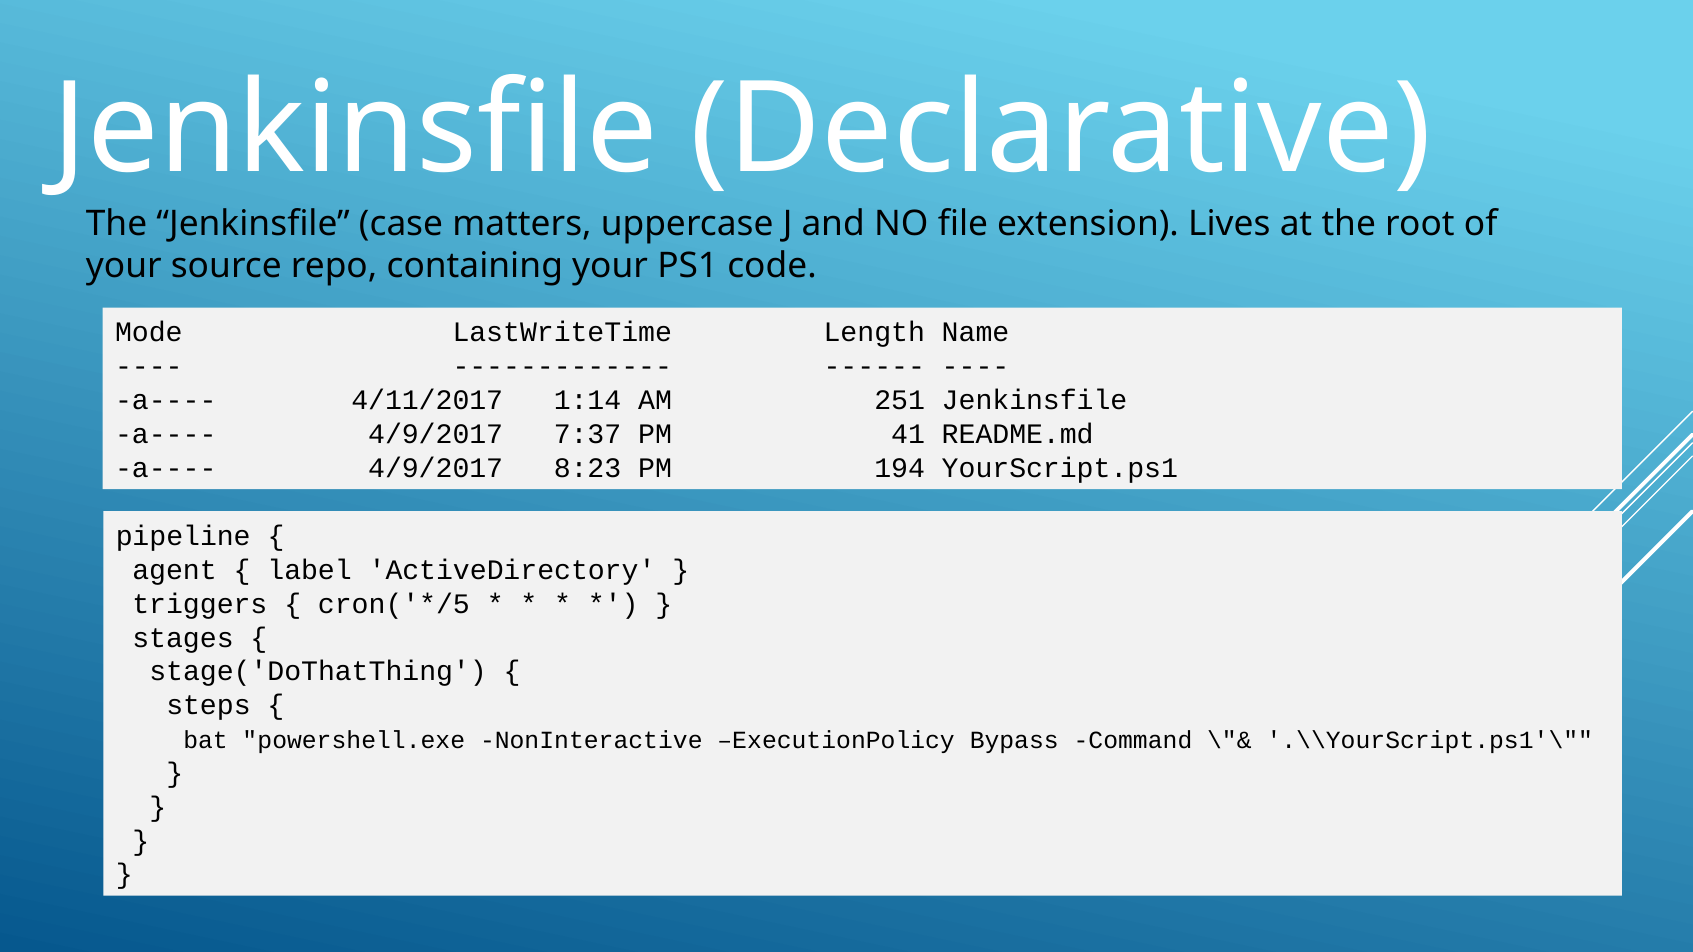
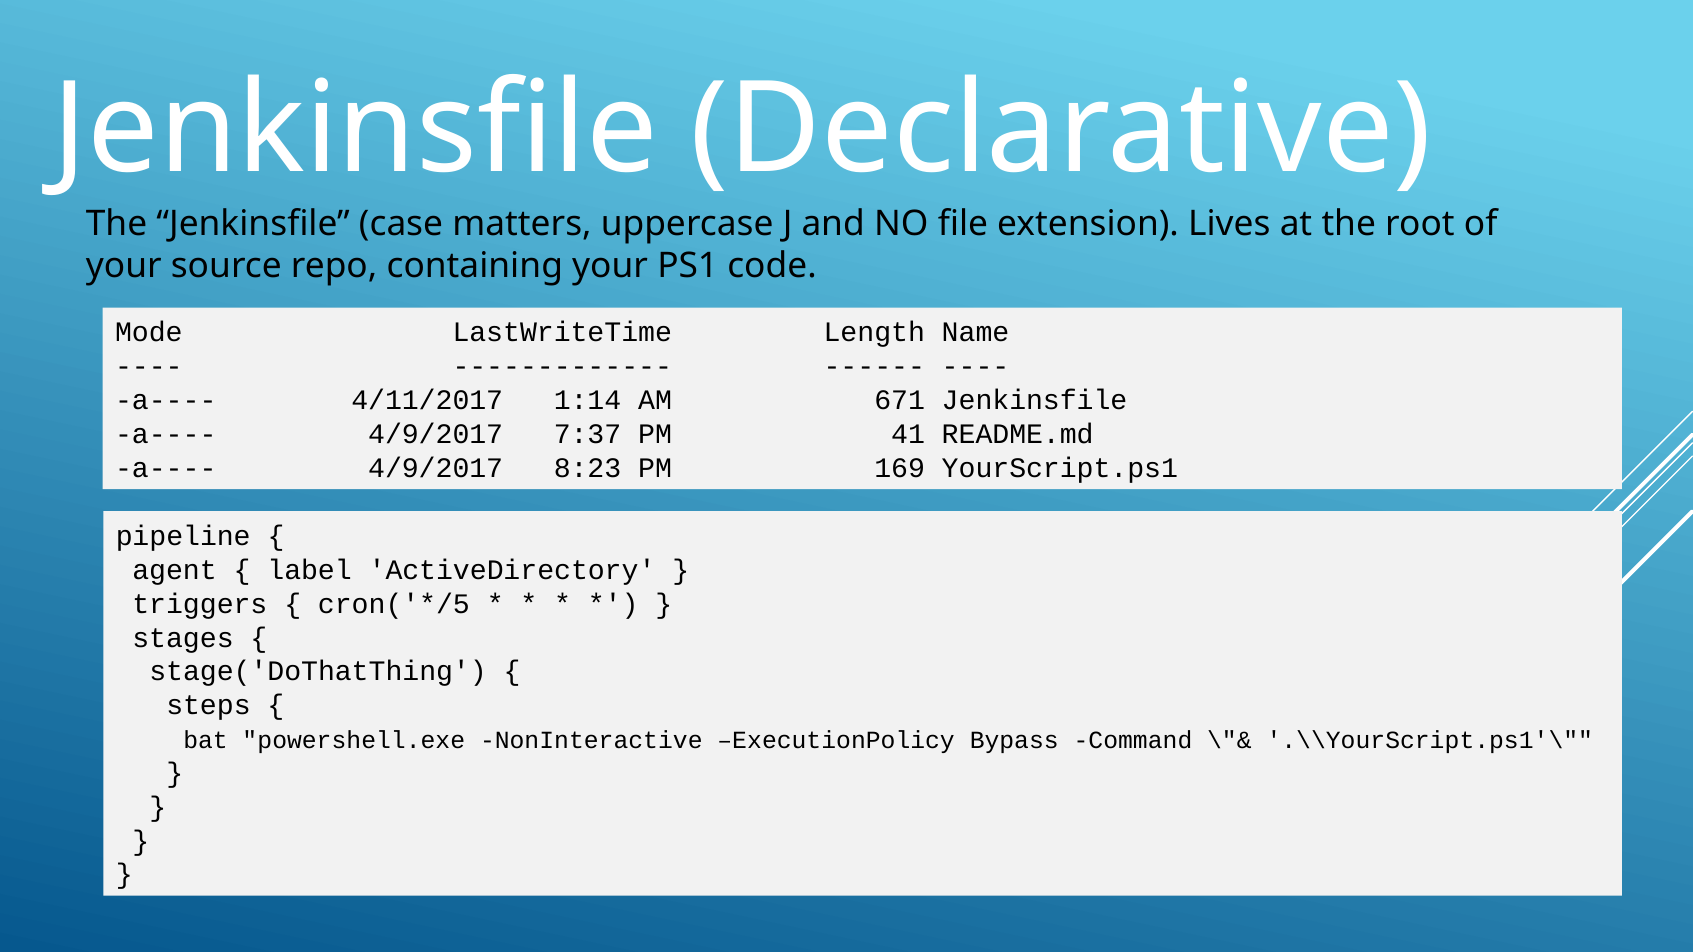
251: 251 -> 671
194: 194 -> 169
